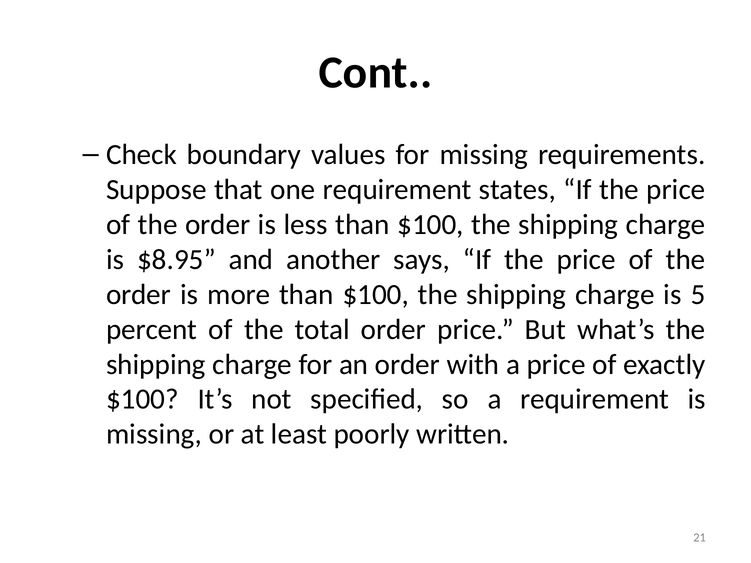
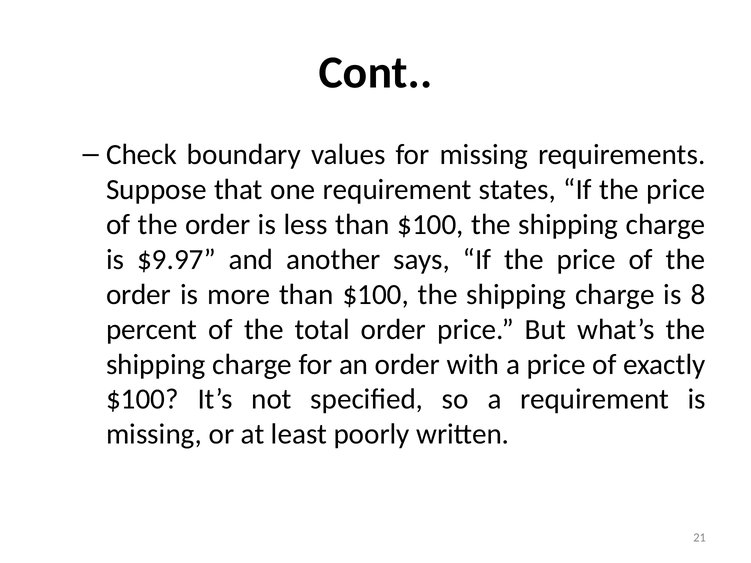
$8.95: $8.95 -> $9.97
5: 5 -> 8
